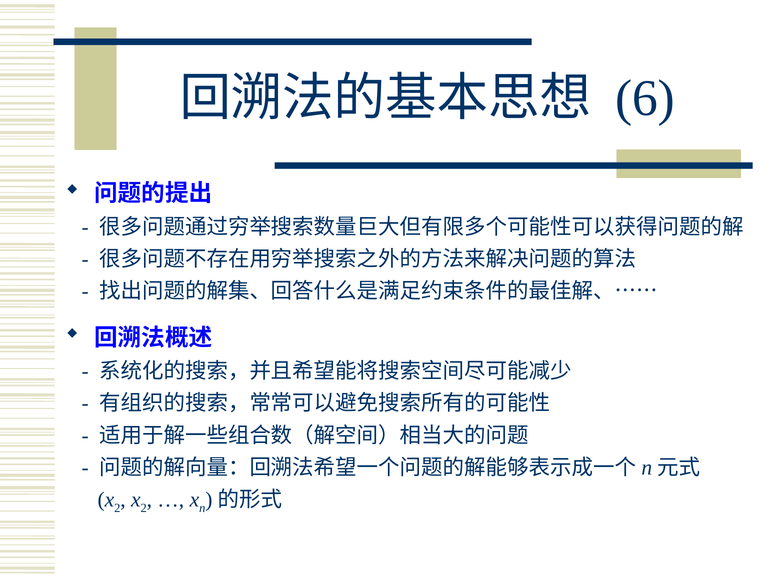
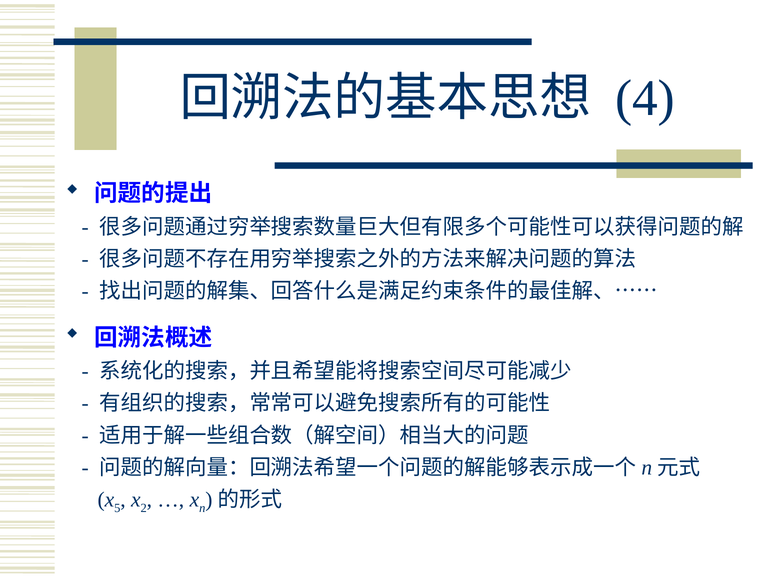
6: 6 -> 4
2 at (117, 508): 2 -> 5
